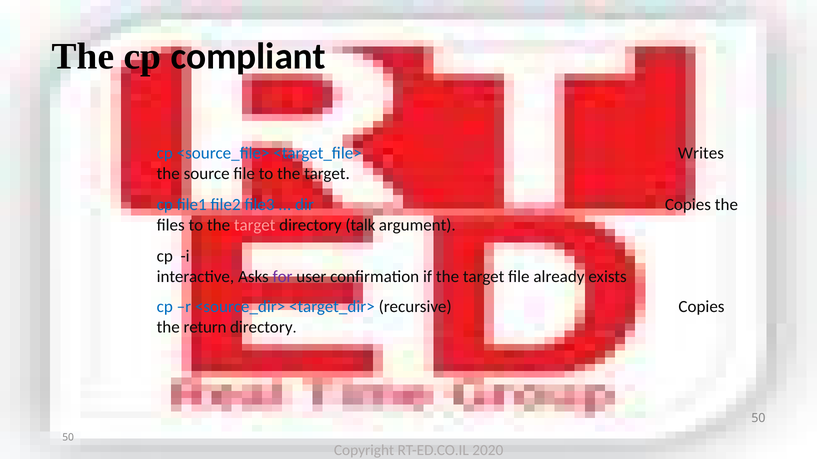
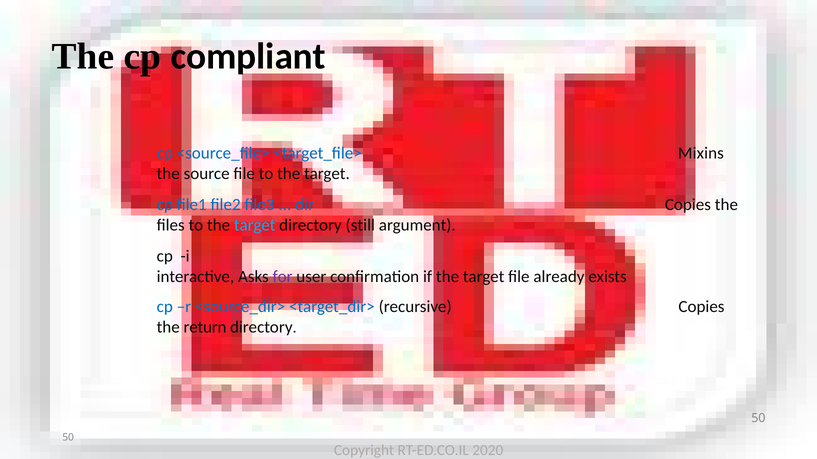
Writes: Writes -> Mixins
target at (255, 225) colour: pink -> light blue
talk: talk -> still
